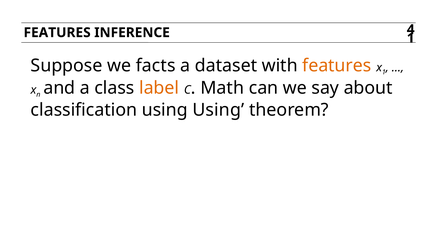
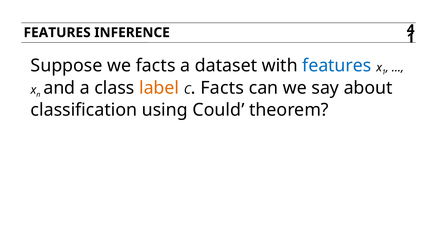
features at (337, 66) colour: orange -> blue
Math at (222, 88): Math -> Facts
using Using: Using -> Could
